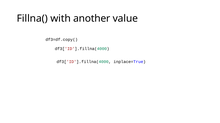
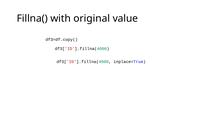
another: another -> original
